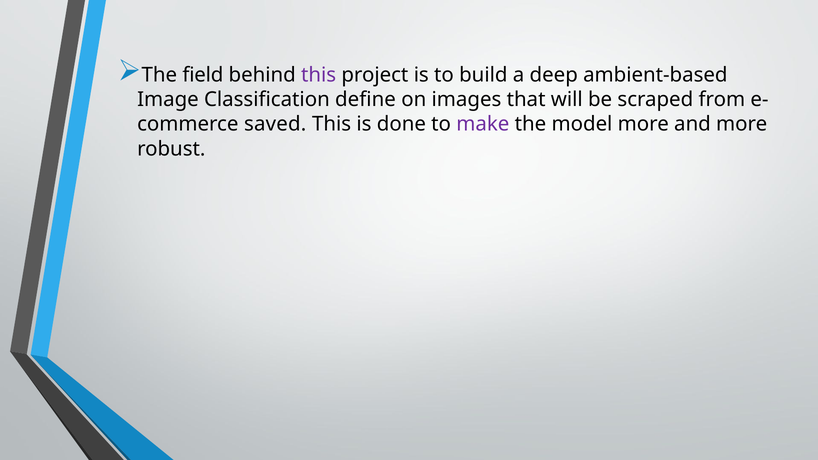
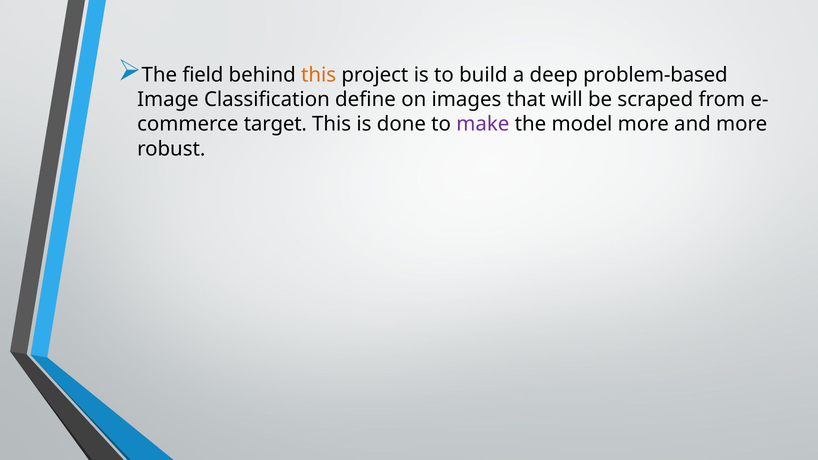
this at (319, 75) colour: purple -> orange
ambient-based: ambient-based -> problem-based
saved: saved -> target
